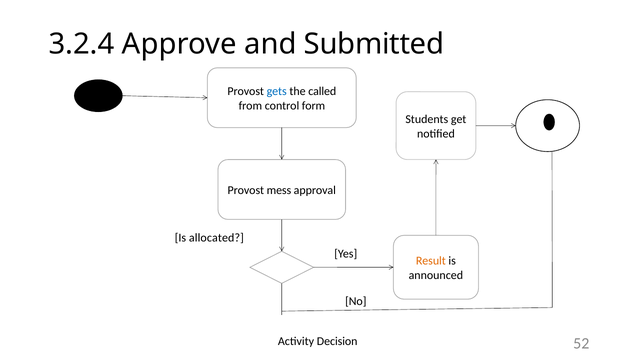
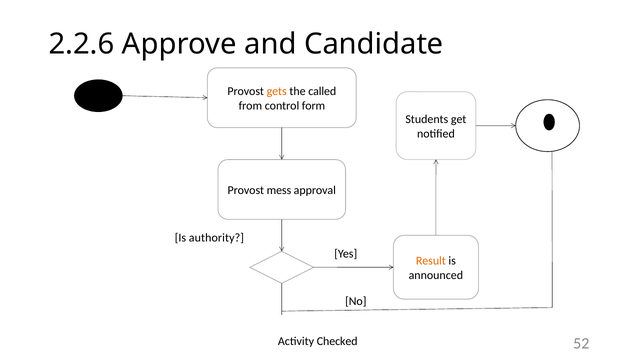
3.2.4: 3.2.4 -> 2.2.6
Submitted: Submitted -> Candidate
gets colour: blue -> orange
allocated: allocated -> authority
Decision: Decision -> Checked
